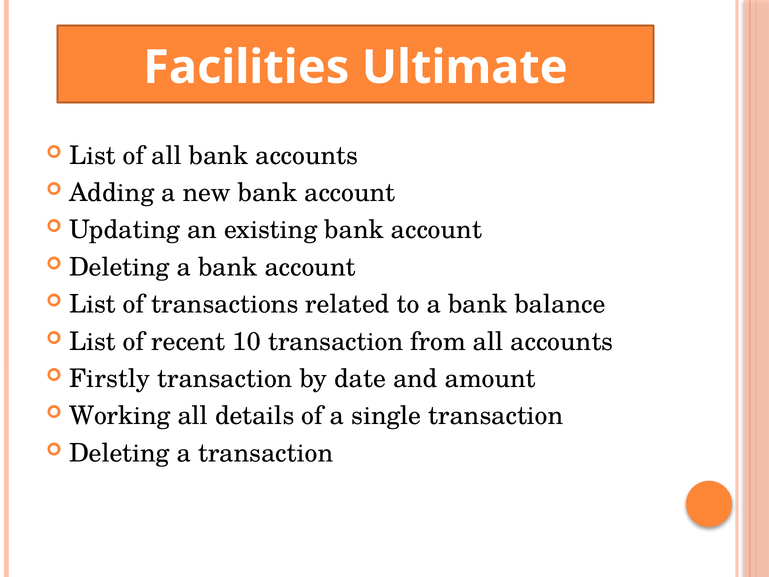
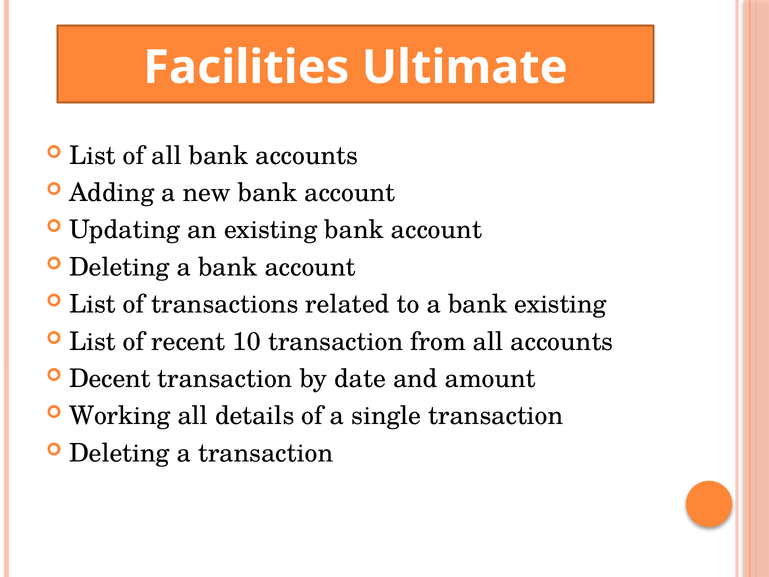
bank balance: balance -> existing
Firstly: Firstly -> Decent
